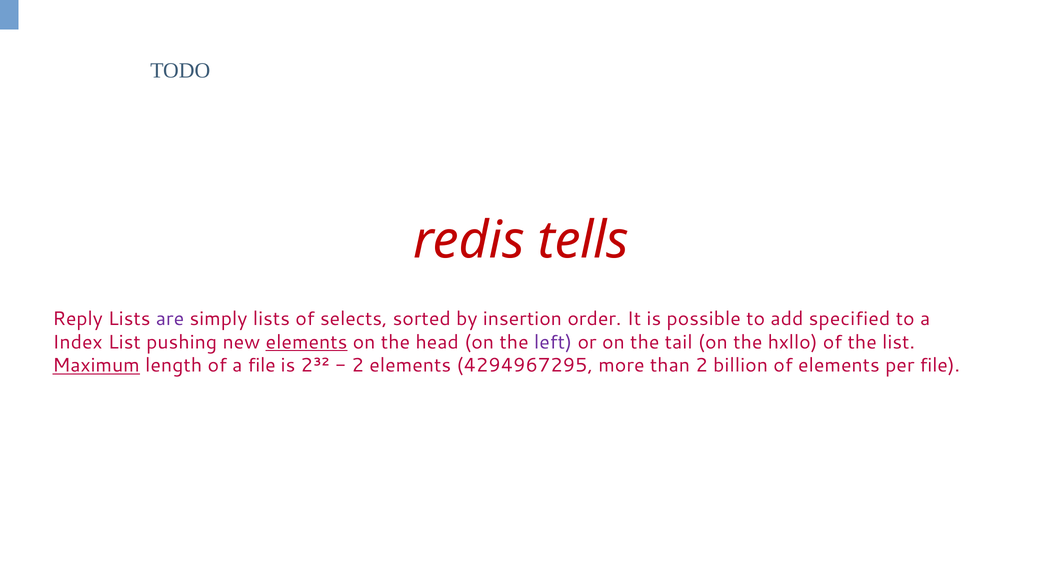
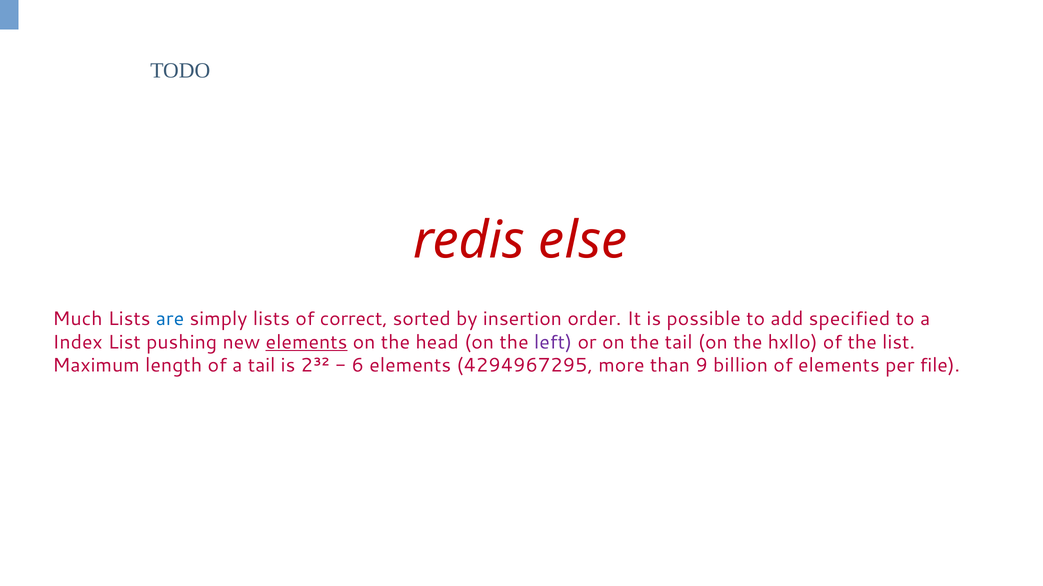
tells: tells -> else
Reply: Reply -> Much
are colour: purple -> blue
selects: selects -> correct
Maximum underline: present -> none
a file: file -> tail
2 at (358, 366): 2 -> 6
than 2: 2 -> 9
